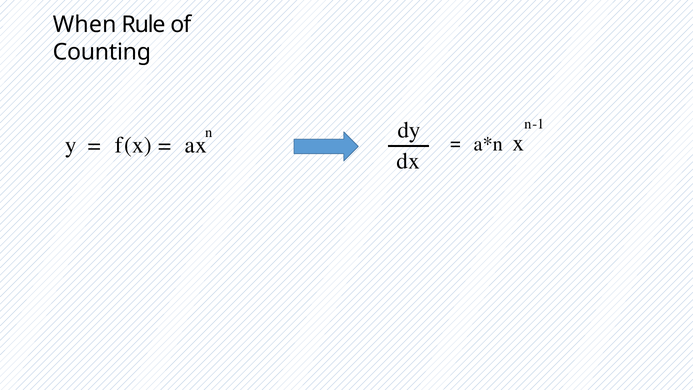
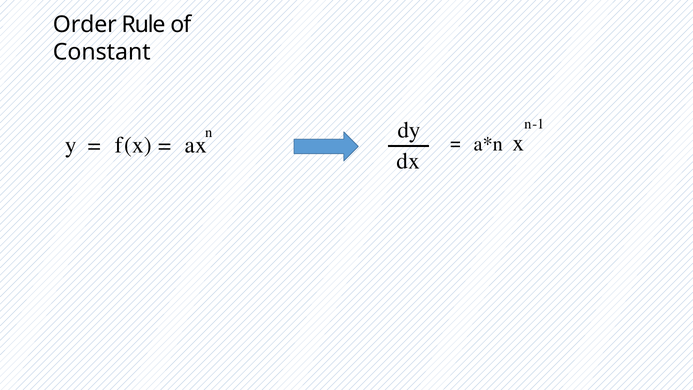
When: When -> Order
Counting: Counting -> Constant
